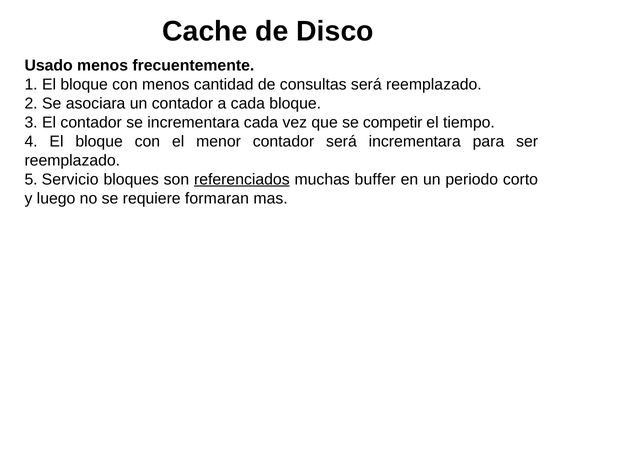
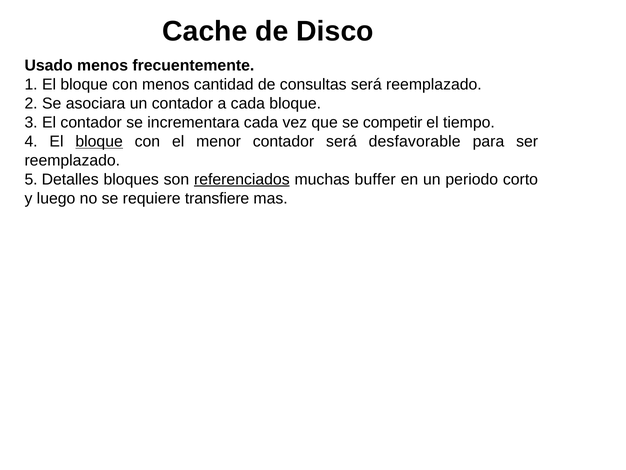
bloque at (99, 141) underline: none -> present
será incrementara: incrementara -> desfavorable
Servicio: Servicio -> Detalles
formaran: formaran -> transfiere
